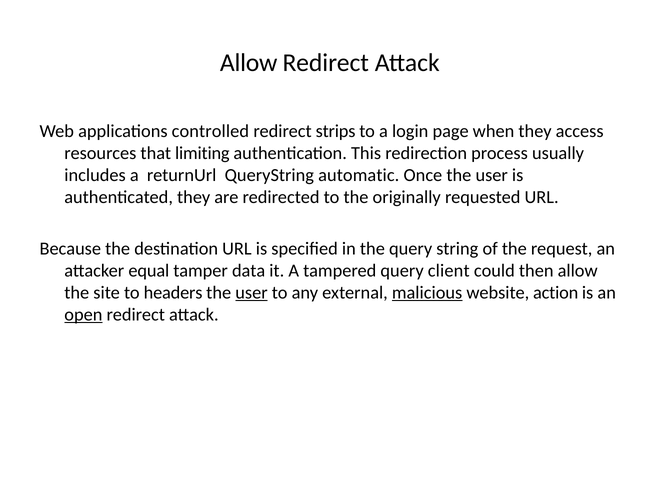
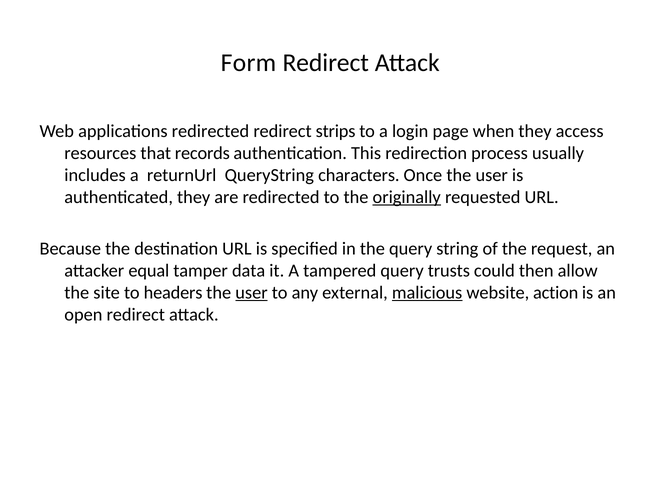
Allow at (249, 63): Allow -> Form
applications controlled: controlled -> redirected
limiting: limiting -> records
automatic: automatic -> characters
originally underline: none -> present
client: client -> trusts
open underline: present -> none
